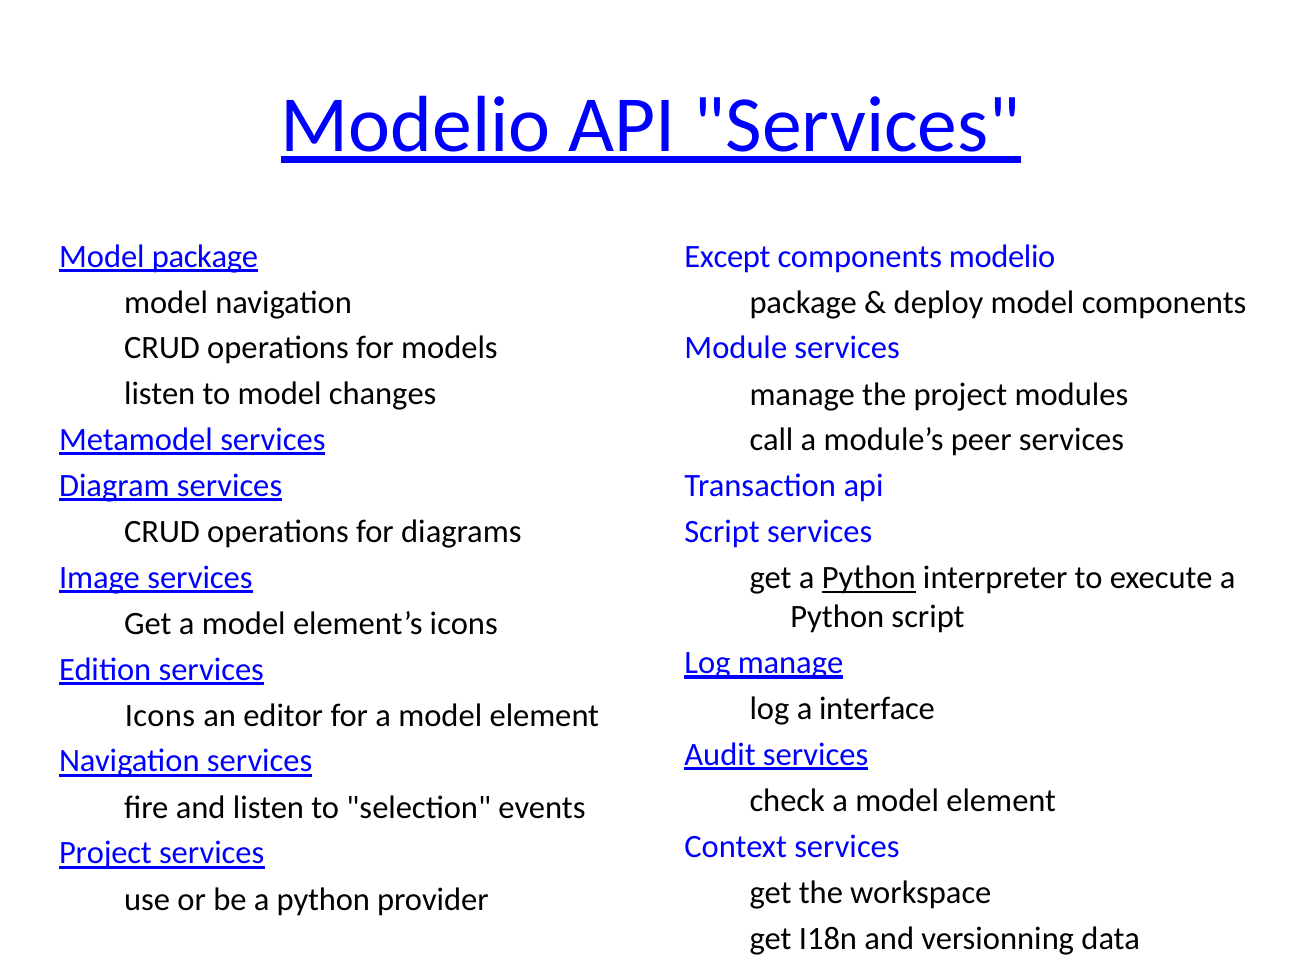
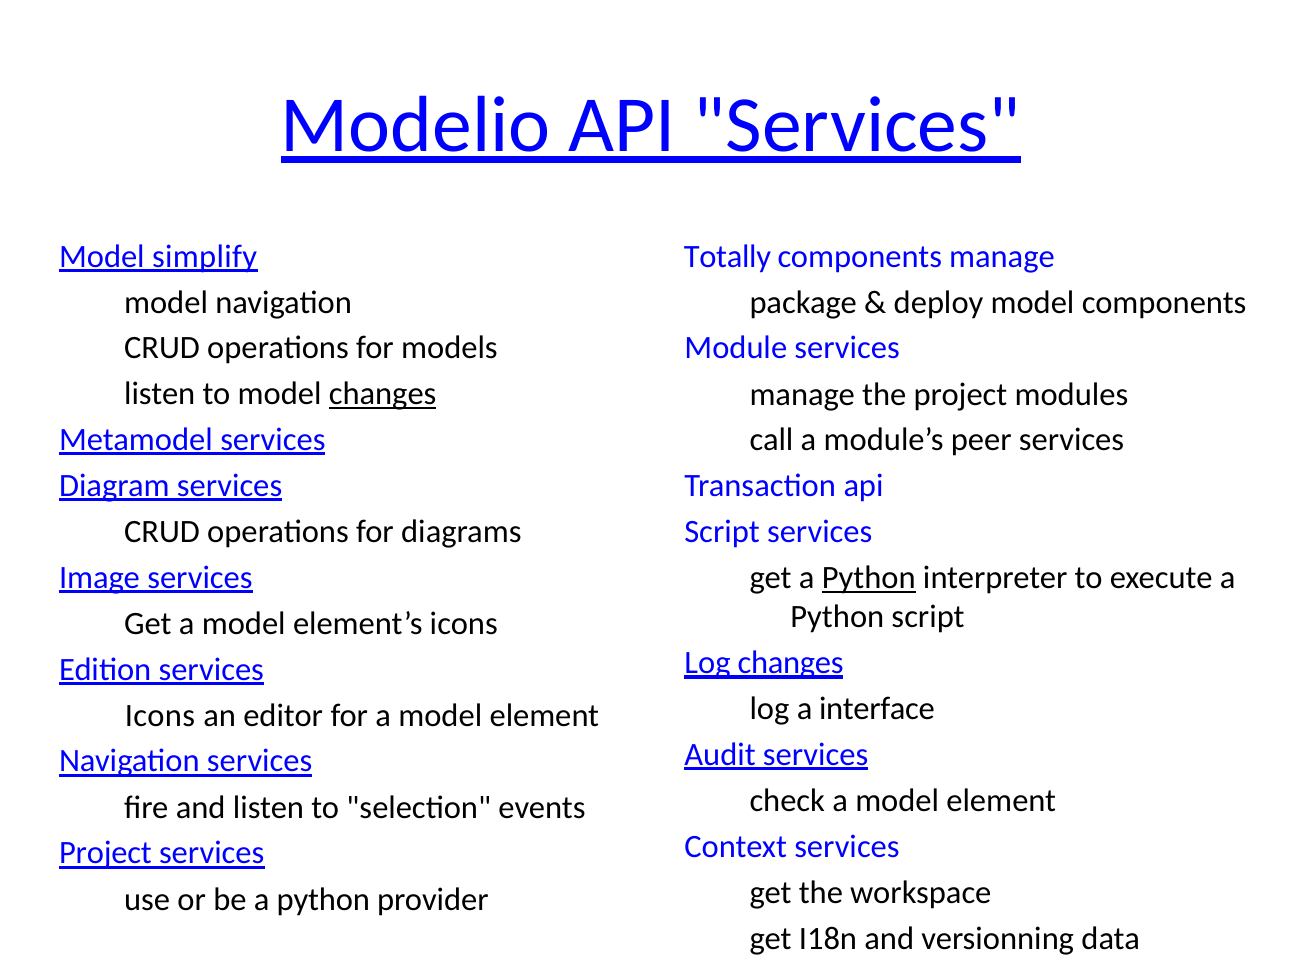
Model package: package -> simplify
Except: Except -> Totally
components modelio: modelio -> manage
changes at (383, 394) underline: none -> present
Log manage: manage -> changes
